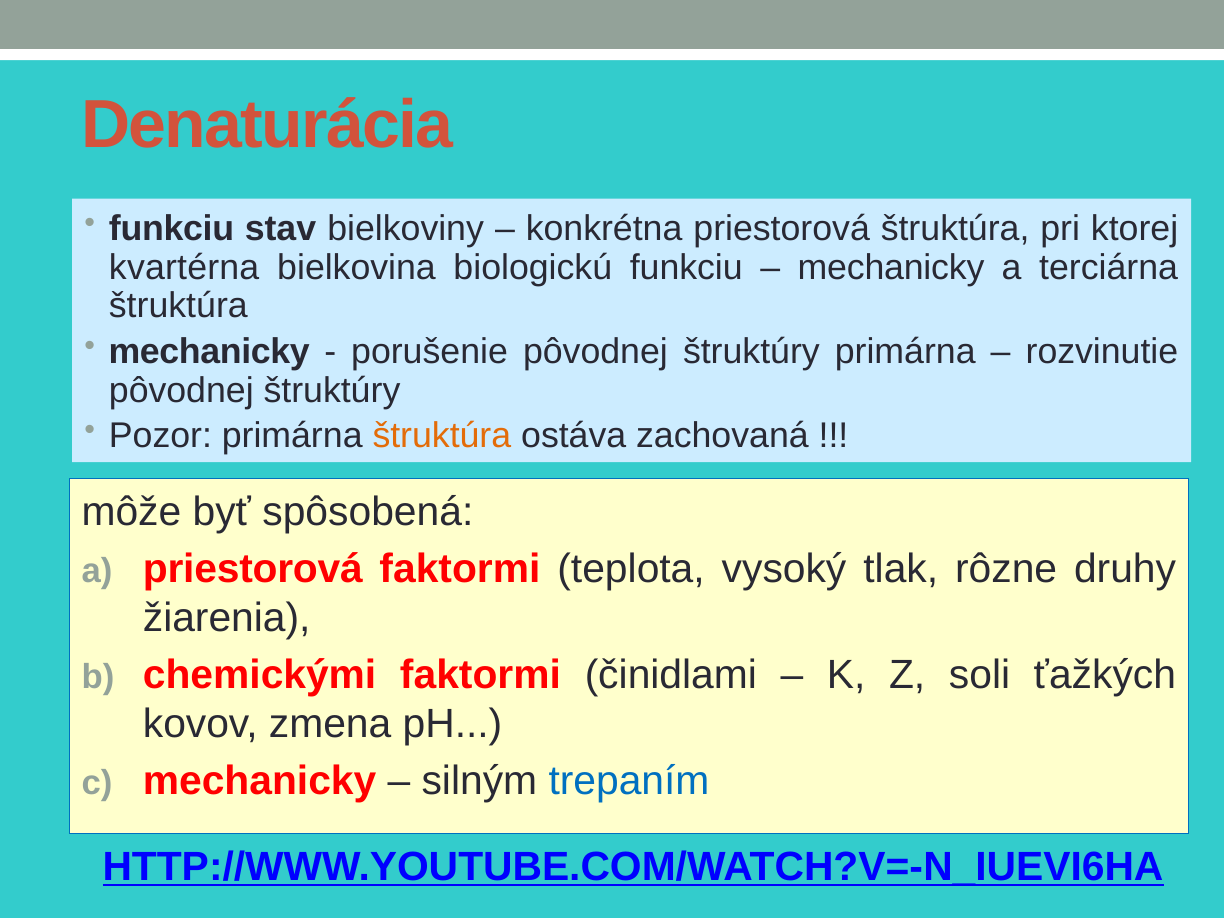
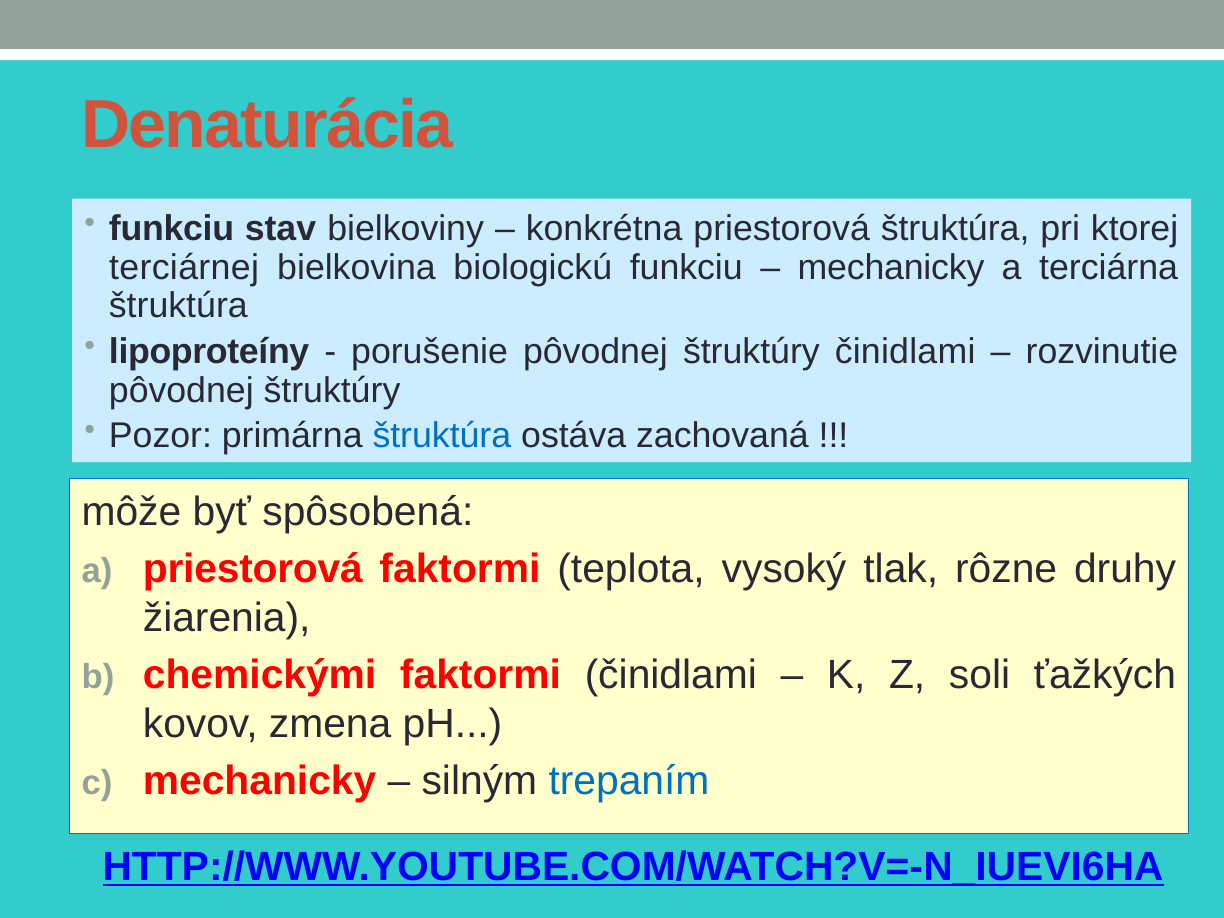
kvartérna: kvartérna -> terciárnej
mechanicky at (209, 352): mechanicky -> lipoproteíny
štruktúry primárna: primárna -> činidlami
štruktúra at (442, 436) colour: orange -> blue
